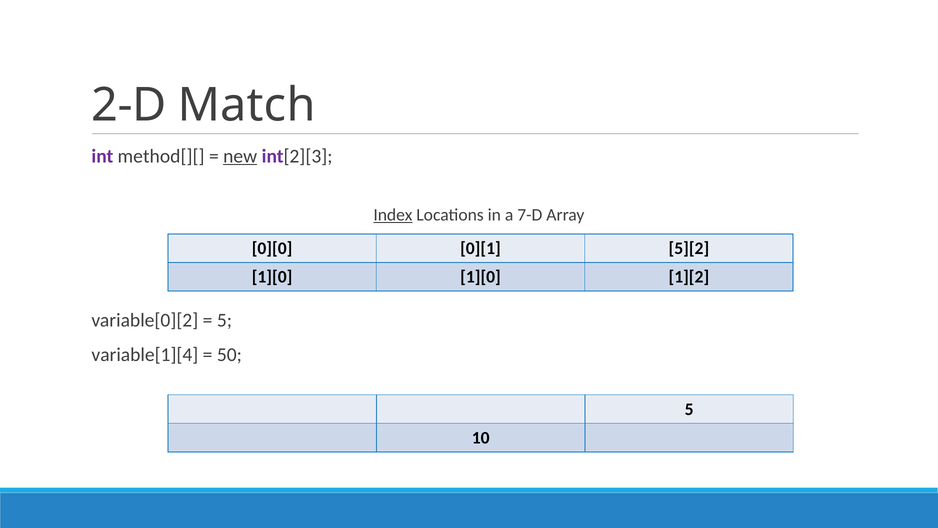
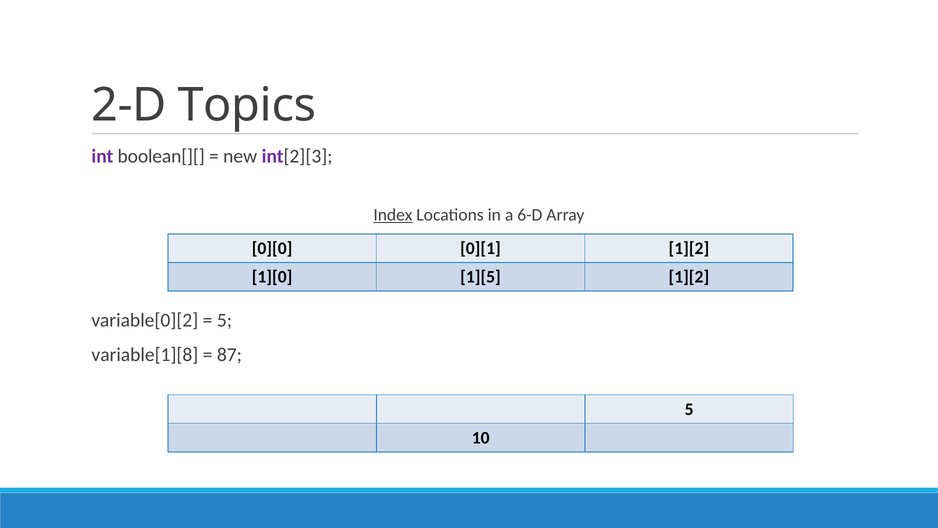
Match: Match -> Topics
method[][: method[][ -> boolean[][
new underline: present -> none
7-D: 7-D -> 6-D
0][1 5][2: 5][2 -> 1][2
1][0 1][0: 1][0 -> 1][5
variable[1][4: variable[1][4 -> variable[1][8
50: 50 -> 87
